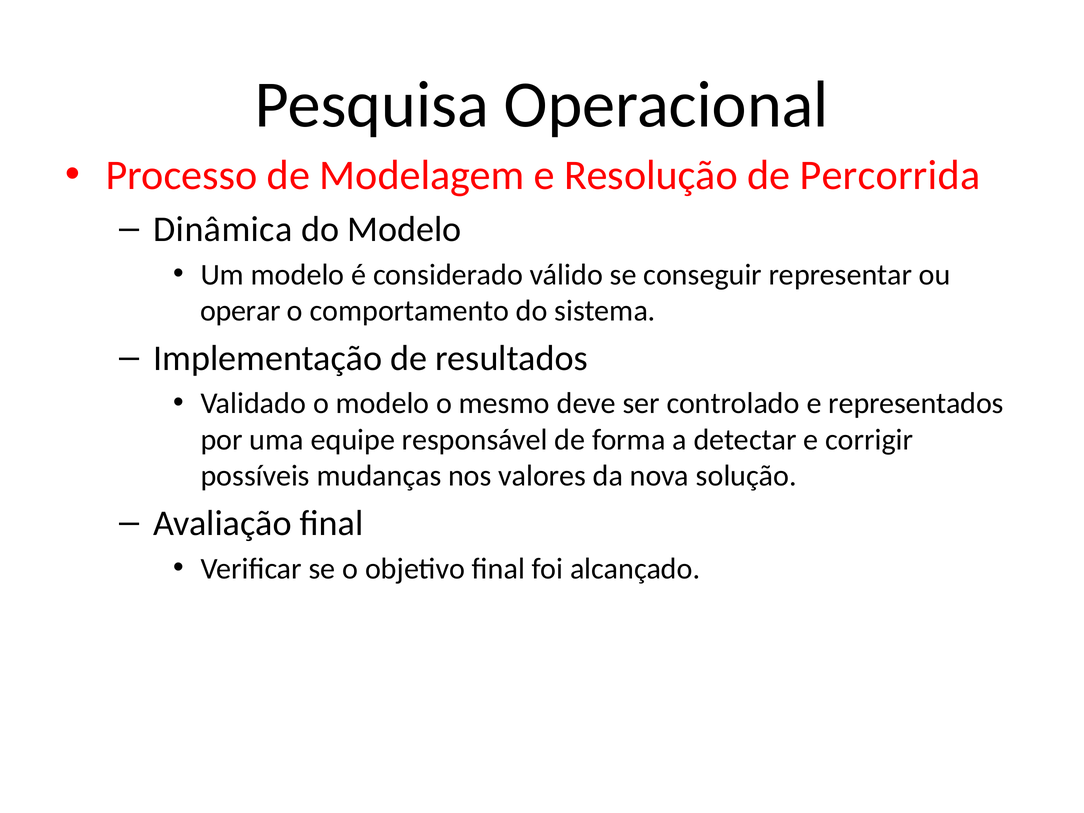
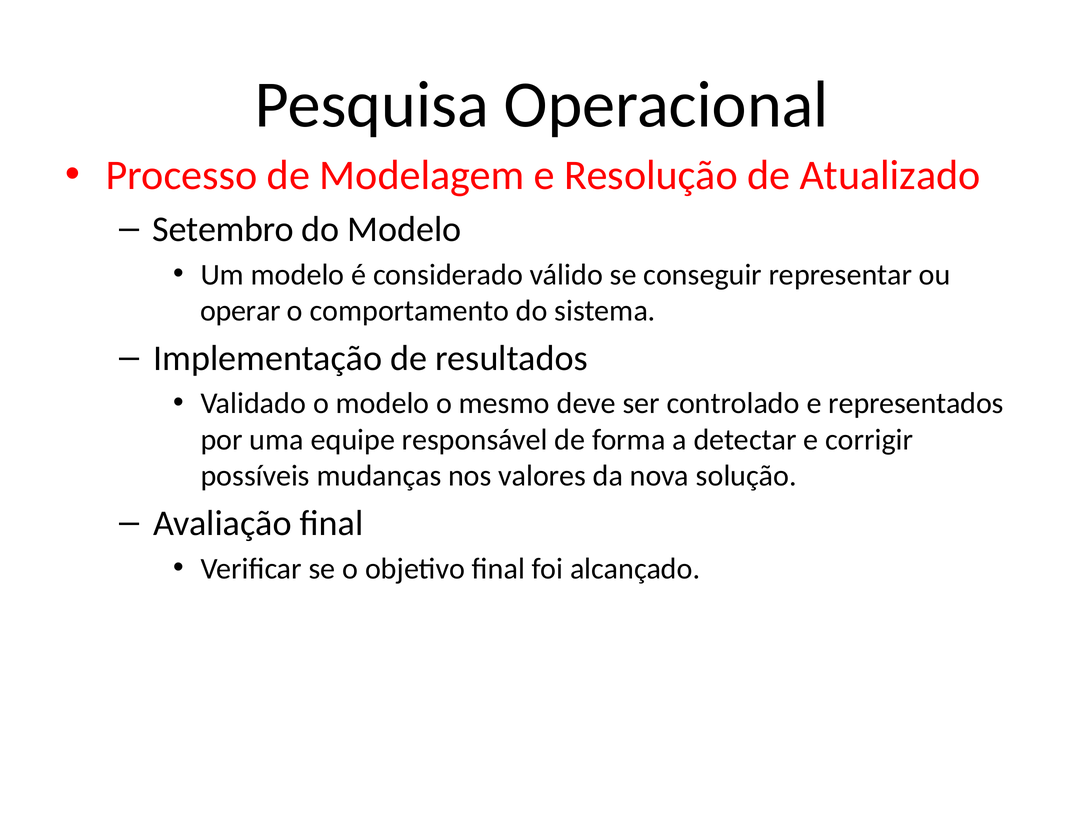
Percorrida: Percorrida -> Atualizado
Dinâmica: Dinâmica -> Setembro
